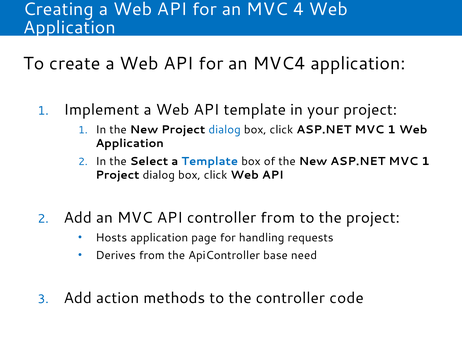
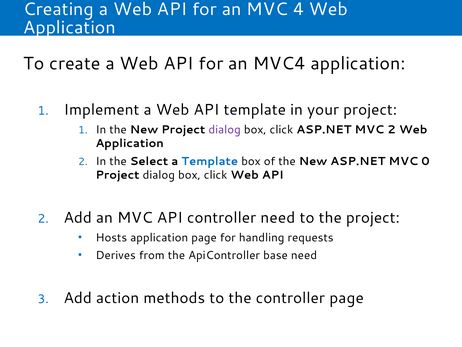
dialog at (225, 129) colour: blue -> purple
click ASP.NET MVC 1: 1 -> 2
New ASP.NET MVC 1: 1 -> 0
controller from: from -> need
controller code: code -> page
